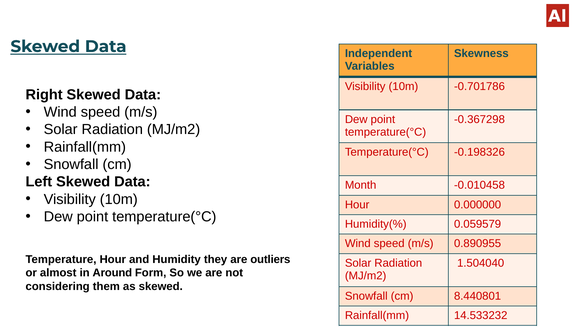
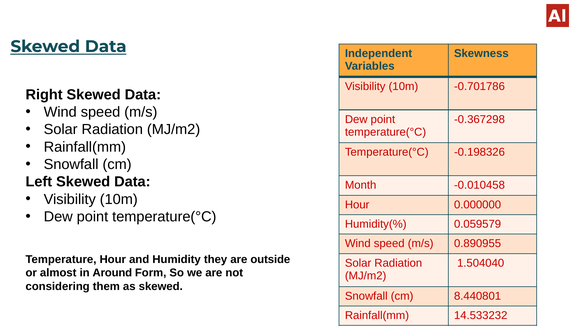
outliers: outliers -> outside
